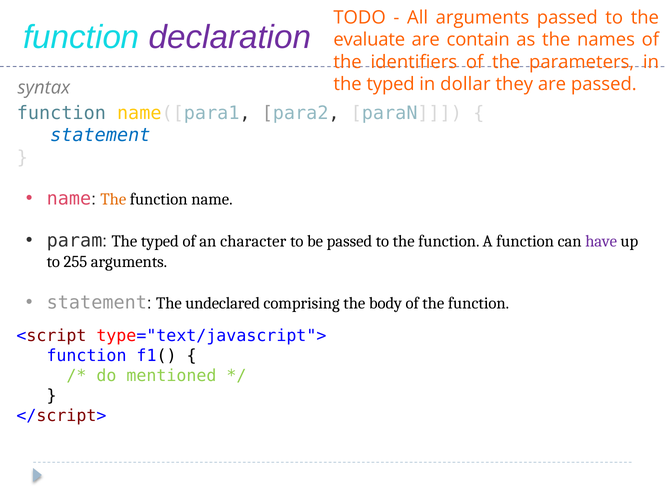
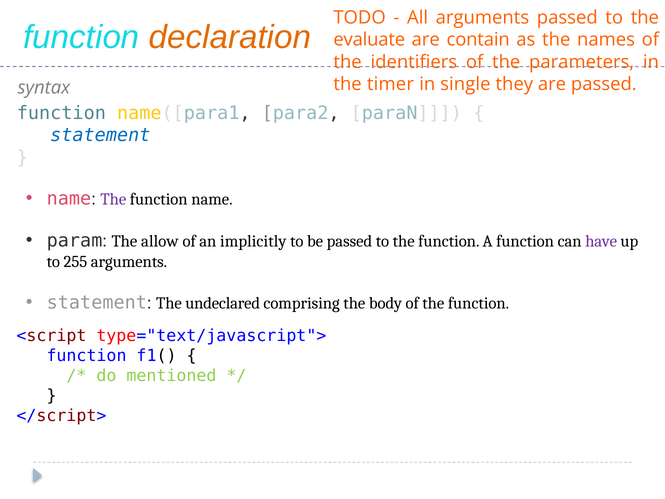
declaration colour: purple -> orange
typed at (391, 84): typed -> timer
dollar: dollar -> single
The at (113, 199) colour: orange -> purple
param The typed: typed -> allow
character: character -> implicitly
